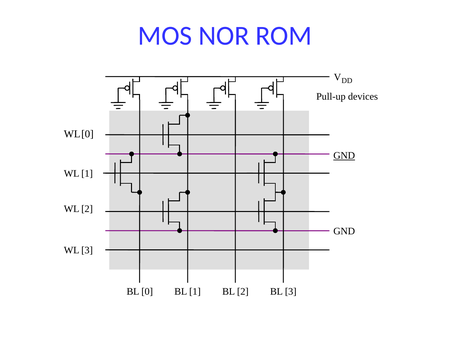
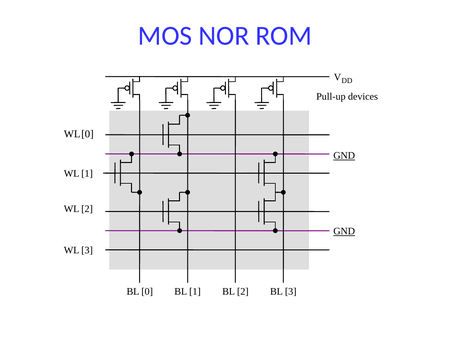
GND at (344, 232) underline: none -> present
